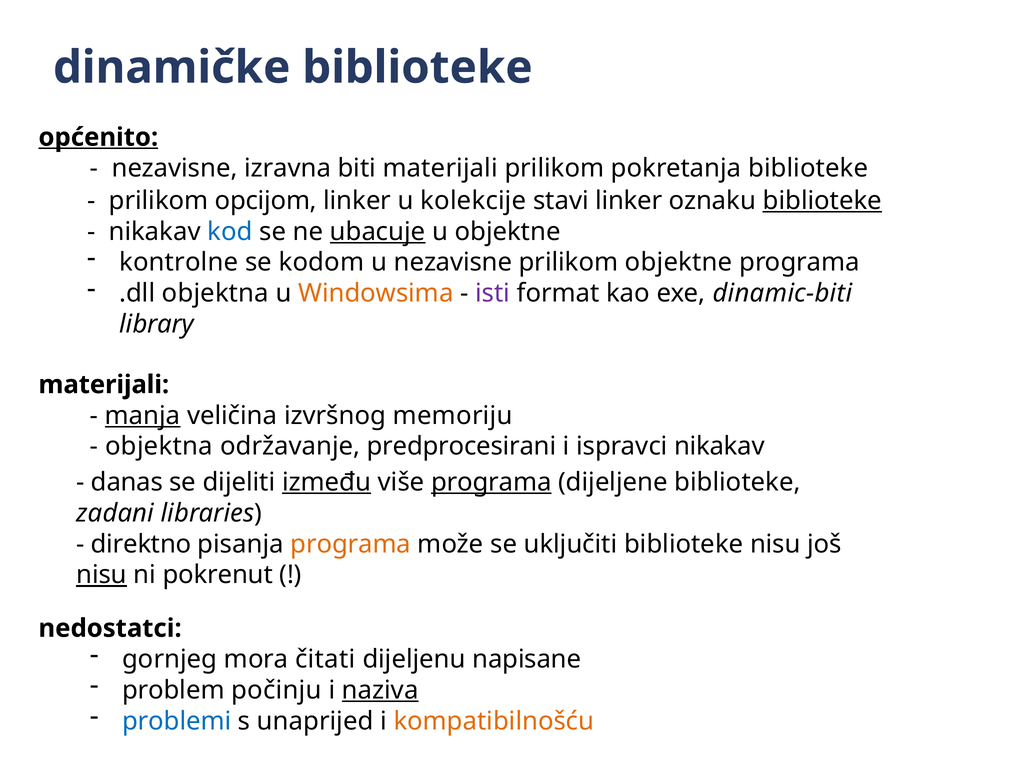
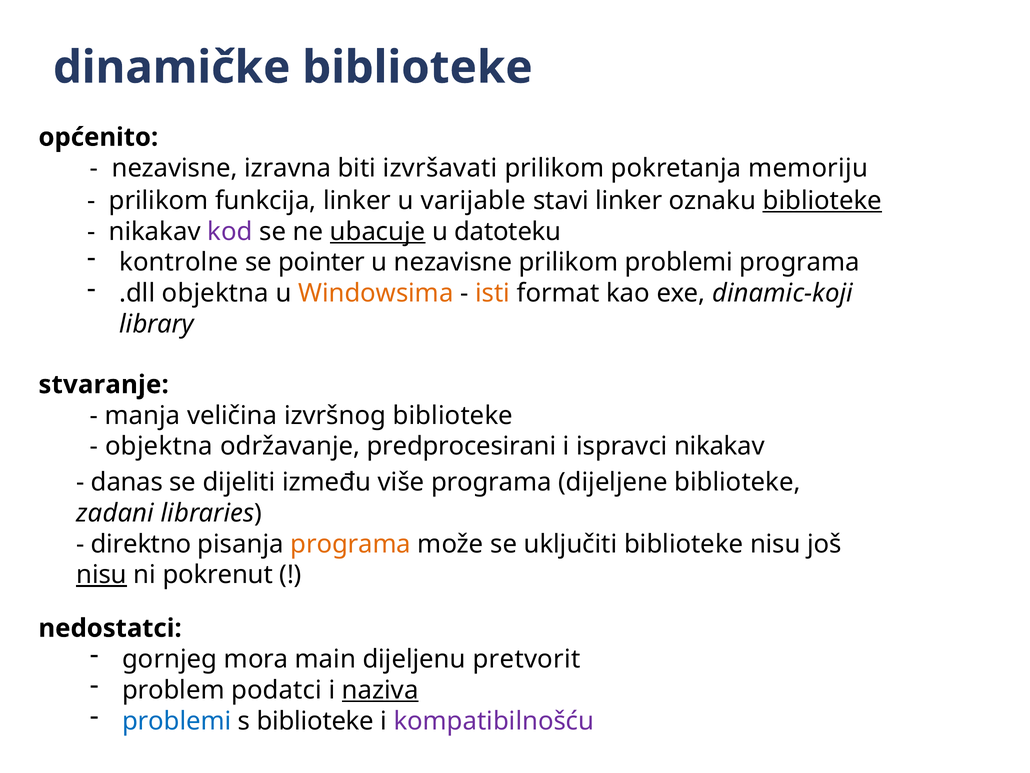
općenito underline: present -> none
biti materijali: materijali -> izvršavati
pokretanja biblioteke: biblioteke -> memoriju
opcijom: opcijom -> funkcija
kolekcije: kolekcije -> varijable
kod colour: blue -> purple
u objektne: objektne -> datoteku
kodom: kodom -> pointer
prilikom objektne: objektne -> problemi
isti colour: purple -> orange
dinamic-biti: dinamic-biti -> dinamic-koji
materijali at (104, 384): materijali -> stvaranje
manja underline: present -> none
izvršnog memoriju: memoriju -> biblioteke
između underline: present -> none
programa at (491, 482) underline: present -> none
čitati: čitati -> main
napisane: napisane -> pretvorit
počinju: počinju -> podatci
s unaprijed: unaprijed -> biblioteke
kompatibilnošću colour: orange -> purple
